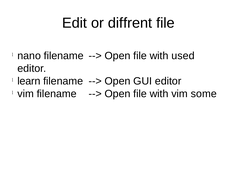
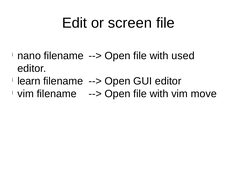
diffrent: diffrent -> screen
some: some -> move
